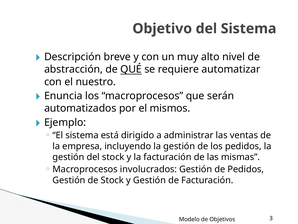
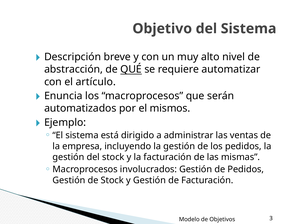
nuestro: nuestro -> artículo
